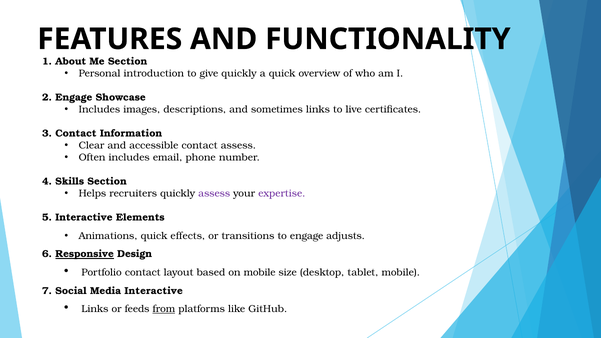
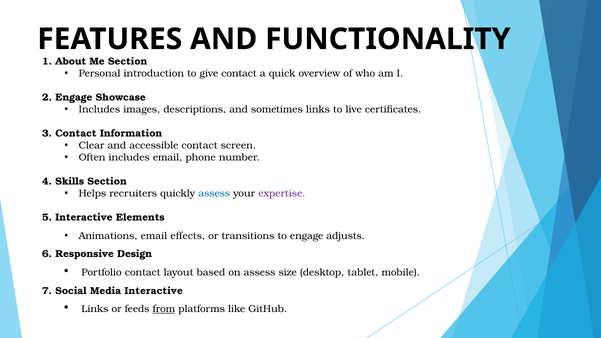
give quickly: quickly -> contact
contact assess: assess -> screen
assess at (214, 194) colour: purple -> blue
Animations quick: quick -> email
Responsive underline: present -> none
on mobile: mobile -> assess
